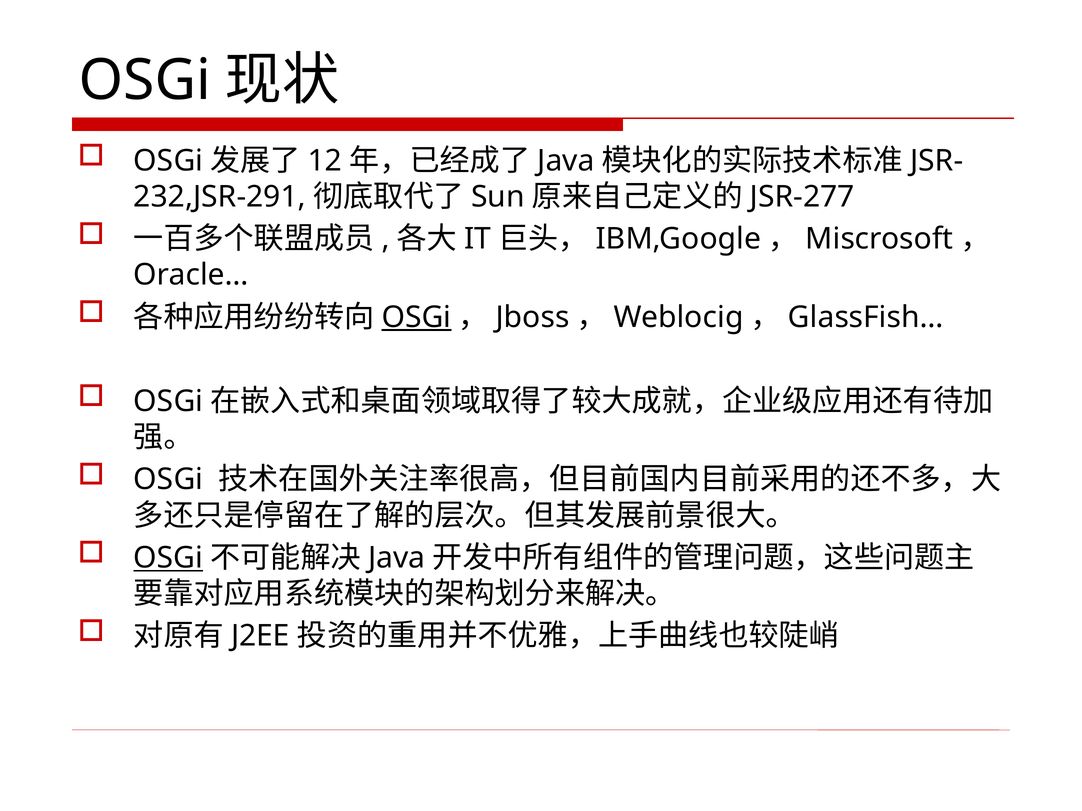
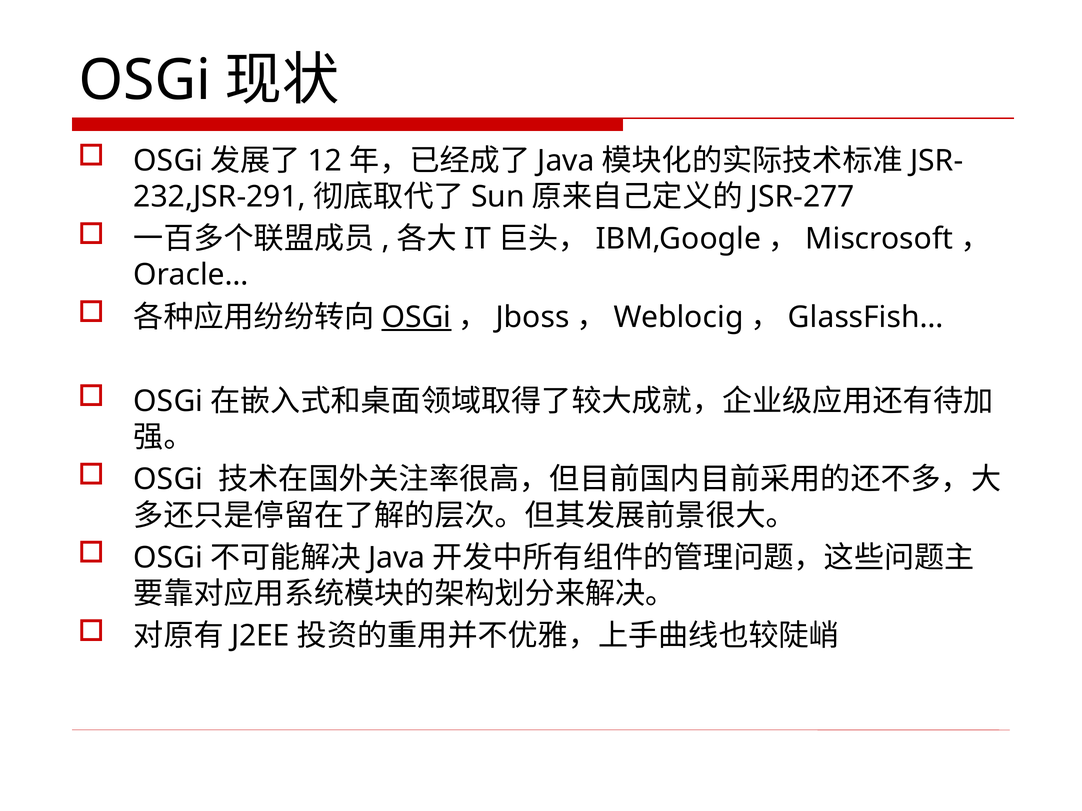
OSGi at (168, 558) underline: present -> none
